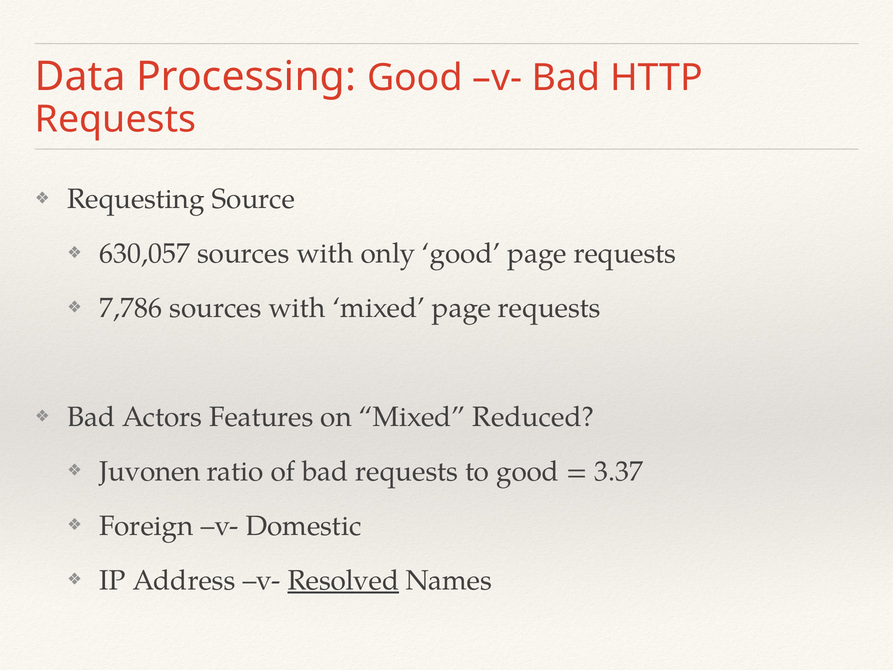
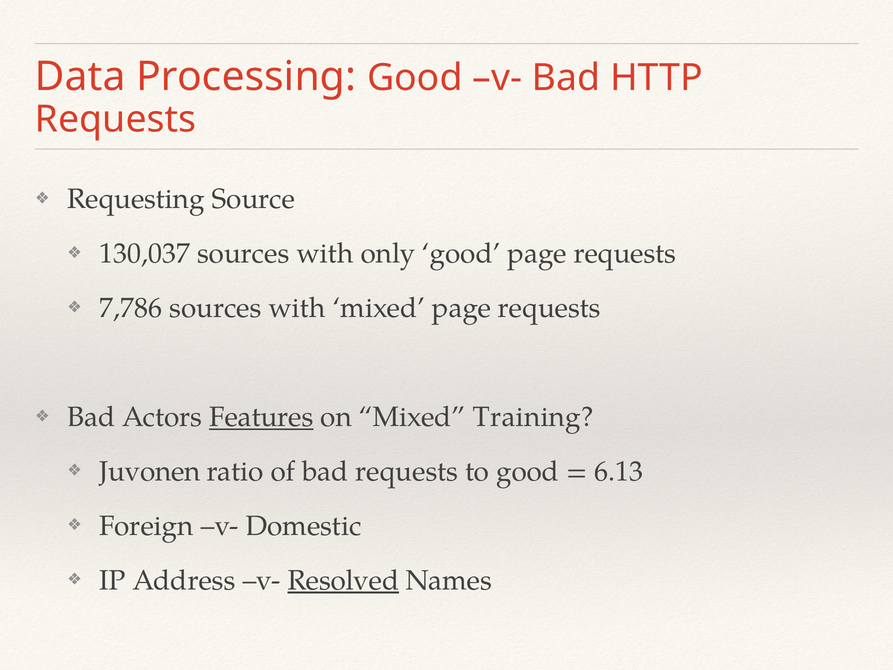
630,057: 630,057 -> 130,037
Features underline: none -> present
Reduced: Reduced -> Training
3.37: 3.37 -> 6.13
